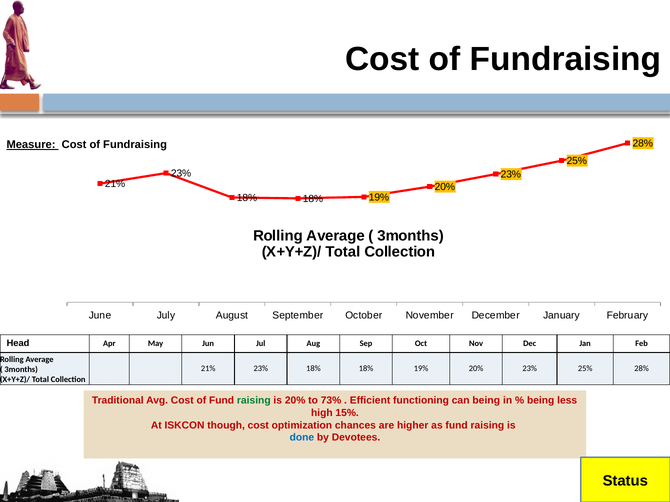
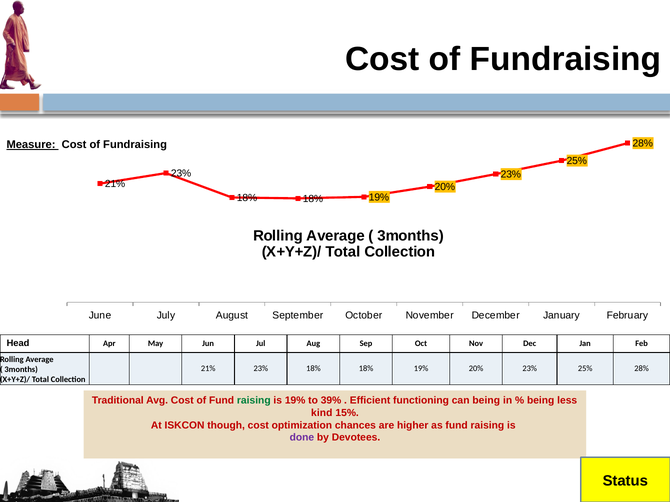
is 20%: 20% -> 19%
73%: 73% -> 39%
high: high -> kind
done colour: blue -> purple
